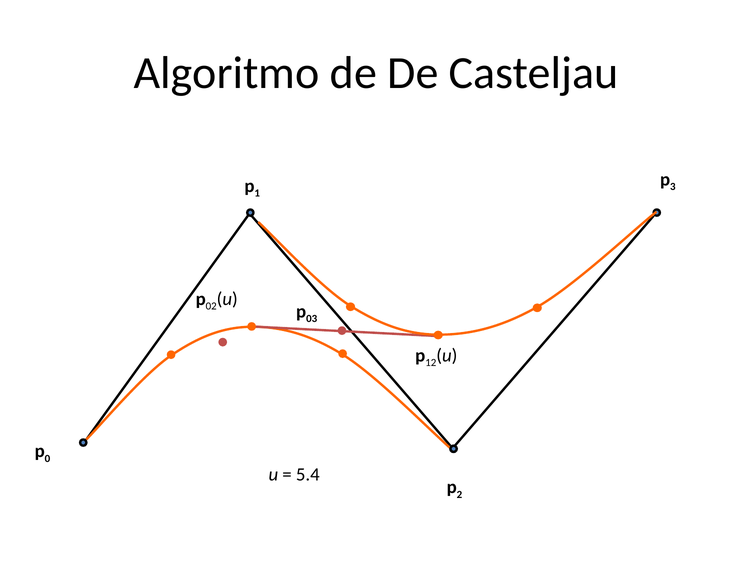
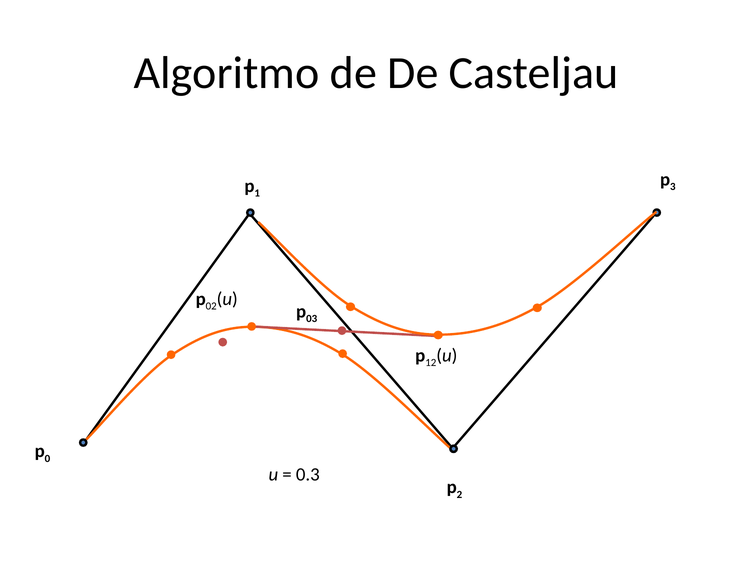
5.4: 5.4 -> 0.3
